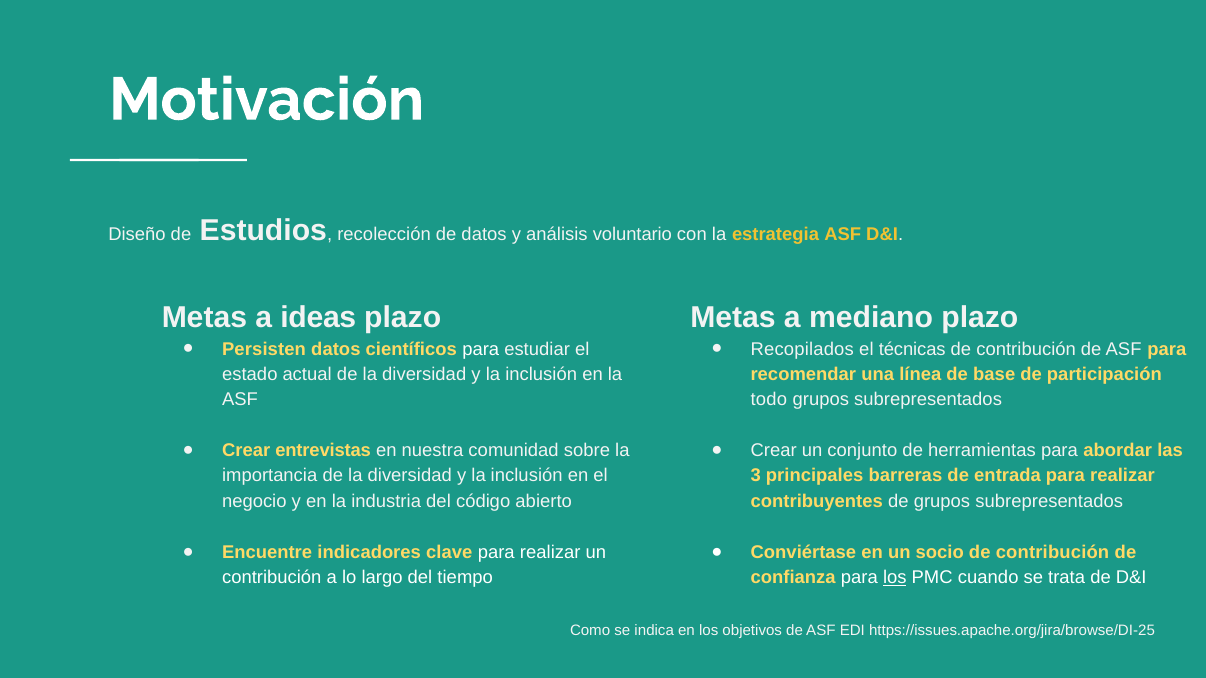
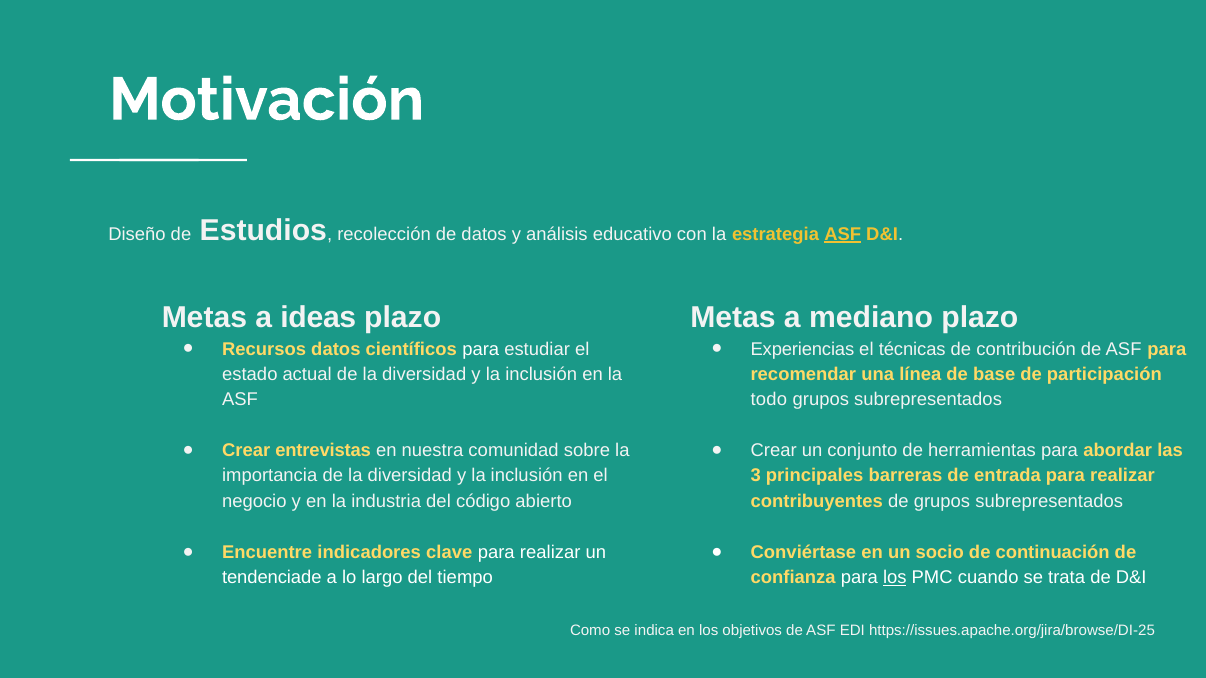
voluntario: voluntario -> educativo
ASF at (843, 234) underline: none -> present
Persisten: Persisten -> Recursos
Recopilados: Recopilados -> Experiencias
socio de contribución: contribución -> continuación
contribución at (272, 578): contribución -> tendenciade
